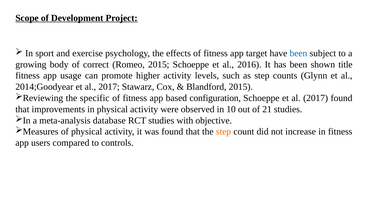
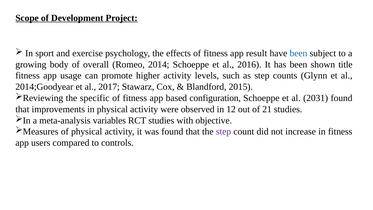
target: target -> result
correct: correct -> overall
Romeo 2015: 2015 -> 2014
Schoeppe et al 2017: 2017 -> 2031
10: 10 -> 12
database: database -> variables
step at (224, 132) colour: orange -> purple
